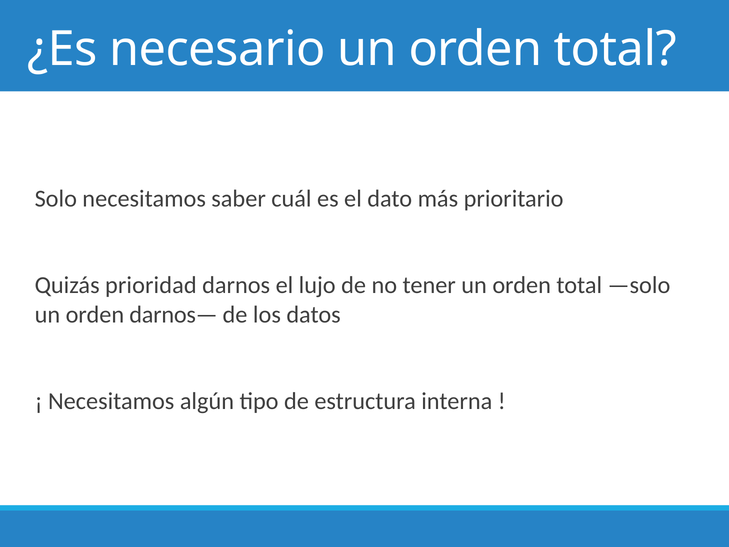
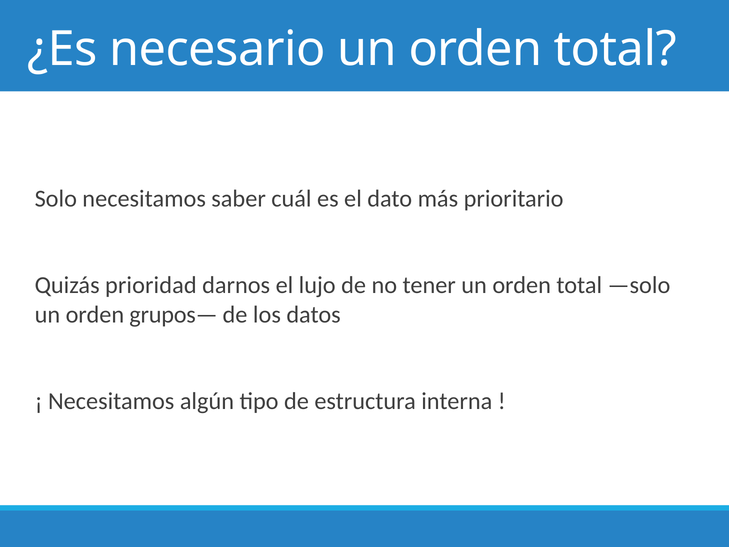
darnos—: darnos— -> grupos—
